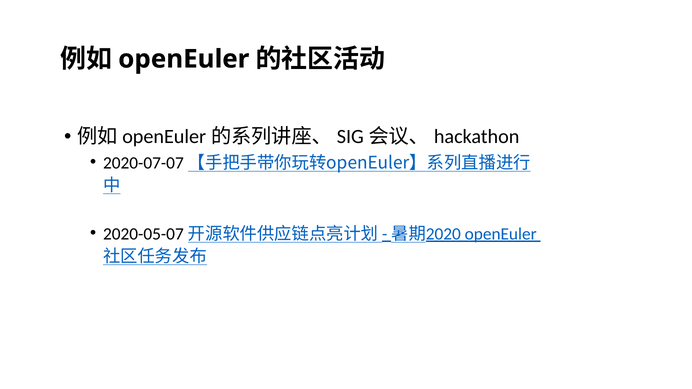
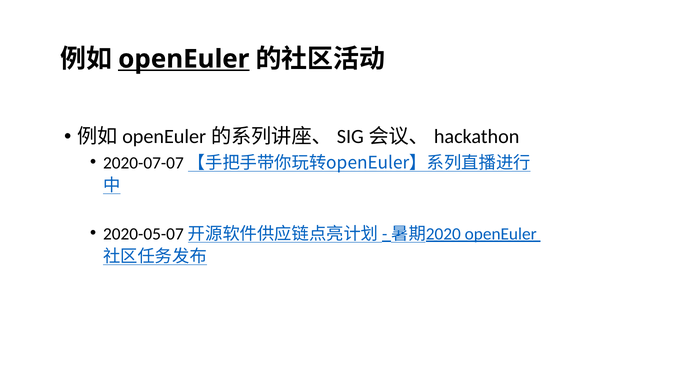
openEuler at (184, 59) underline: none -> present
